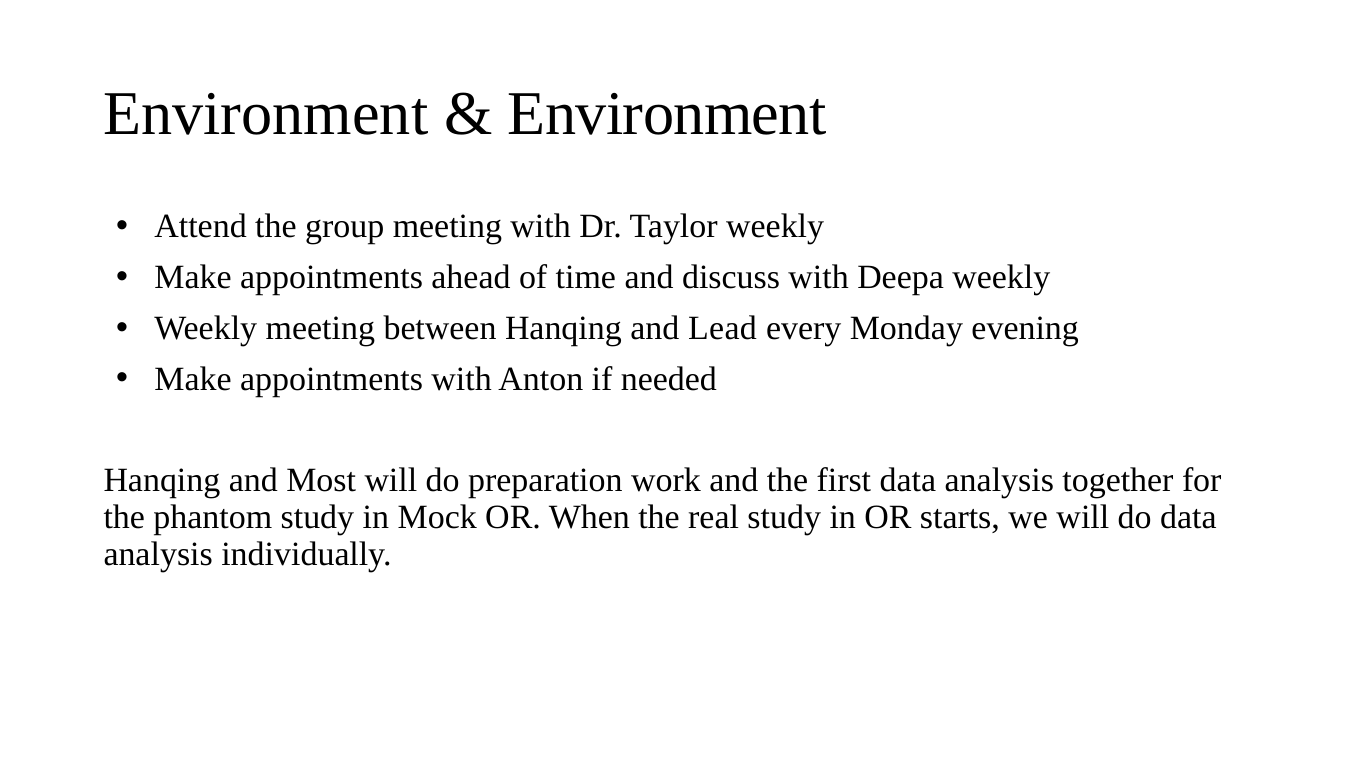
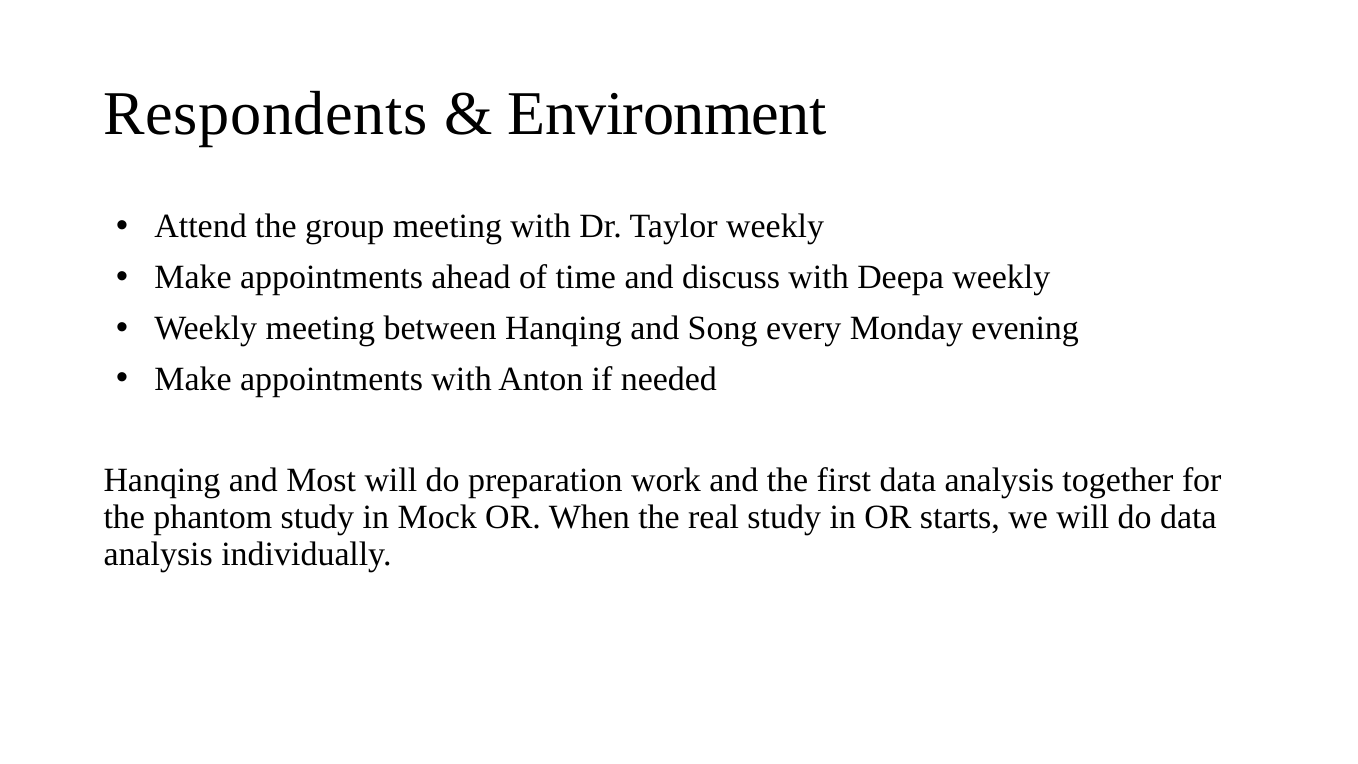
Environment at (266, 114): Environment -> Respondents
Lead: Lead -> Song
